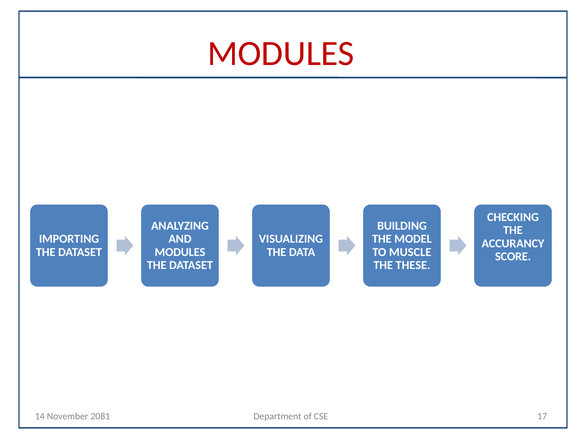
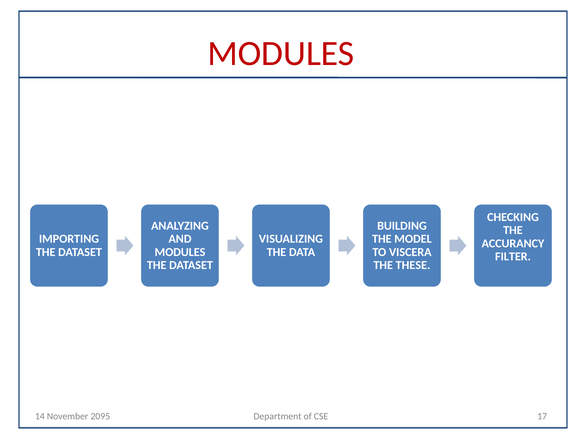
MUSCLE: MUSCLE -> VISCERA
SCORE: SCORE -> FILTER
2081: 2081 -> 2095
